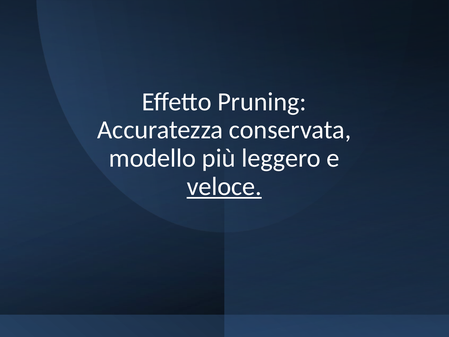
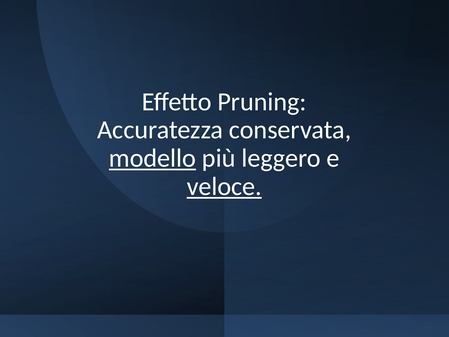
modello underline: none -> present
